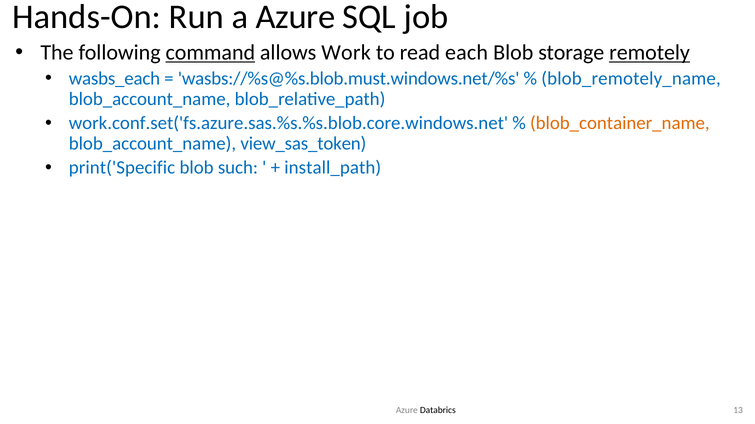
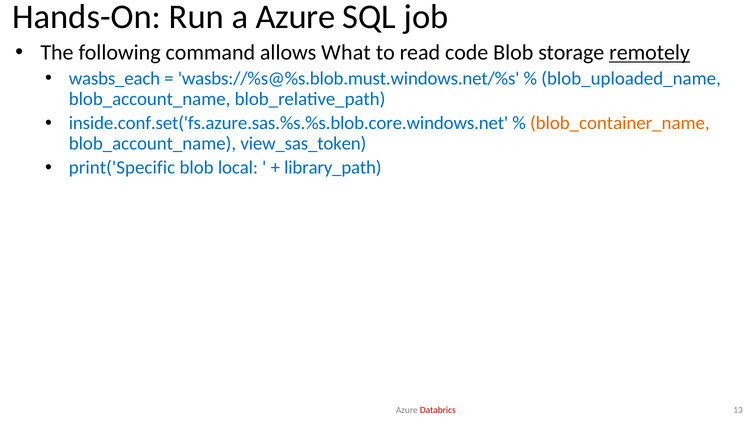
command underline: present -> none
Work: Work -> What
each: each -> code
blob_remotely_name: blob_remotely_name -> blob_uploaded_name
work.conf.set('fs.azure.sas.%s.%s.blob.core.windows.net: work.conf.set('fs.azure.sas.%s.%s.blob.core.windows.net -> inside.conf.set('fs.azure.sas.%s.%s.blob.core.windows.net
such: such -> local
install_path: install_path -> library_path
Databrics colour: black -> red
